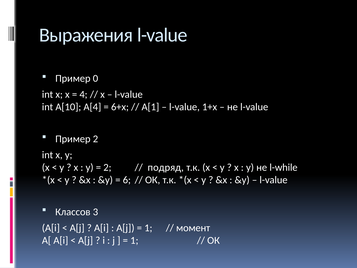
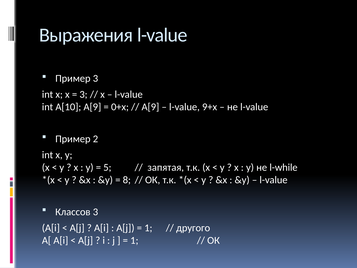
Пример 0: 0 -> 3
4 at (83, 94): 4 -> 3
A[10 A[4: A[4 -> A[9
6+x: 6+x -> 0+x
A[1 at (150, 107): A[1 -> A[9
1+x: 1+x -> 9+x
2 at (107, 167): 2 -> 5
подряд: подряд -> запятая
6: 6 -> 8
момент: момент -> другого
